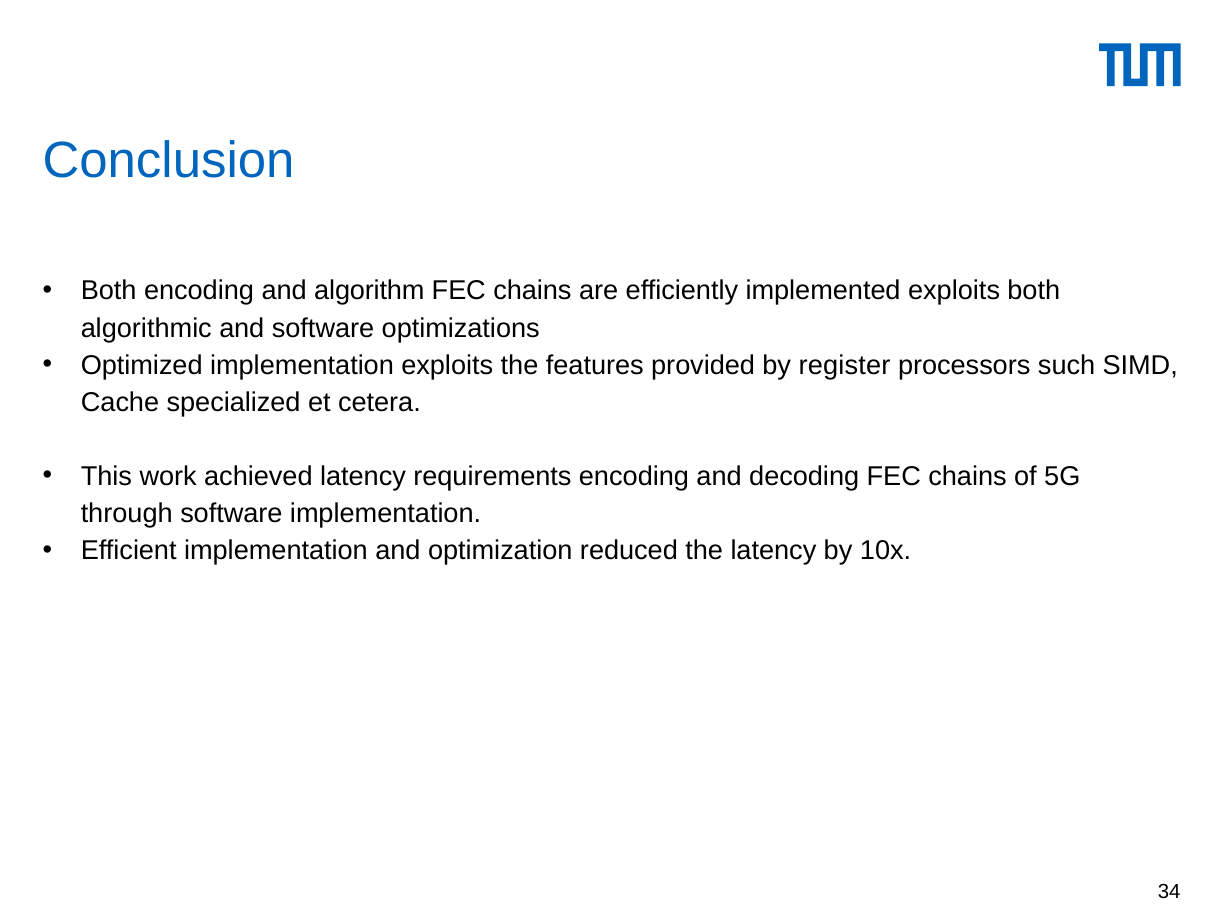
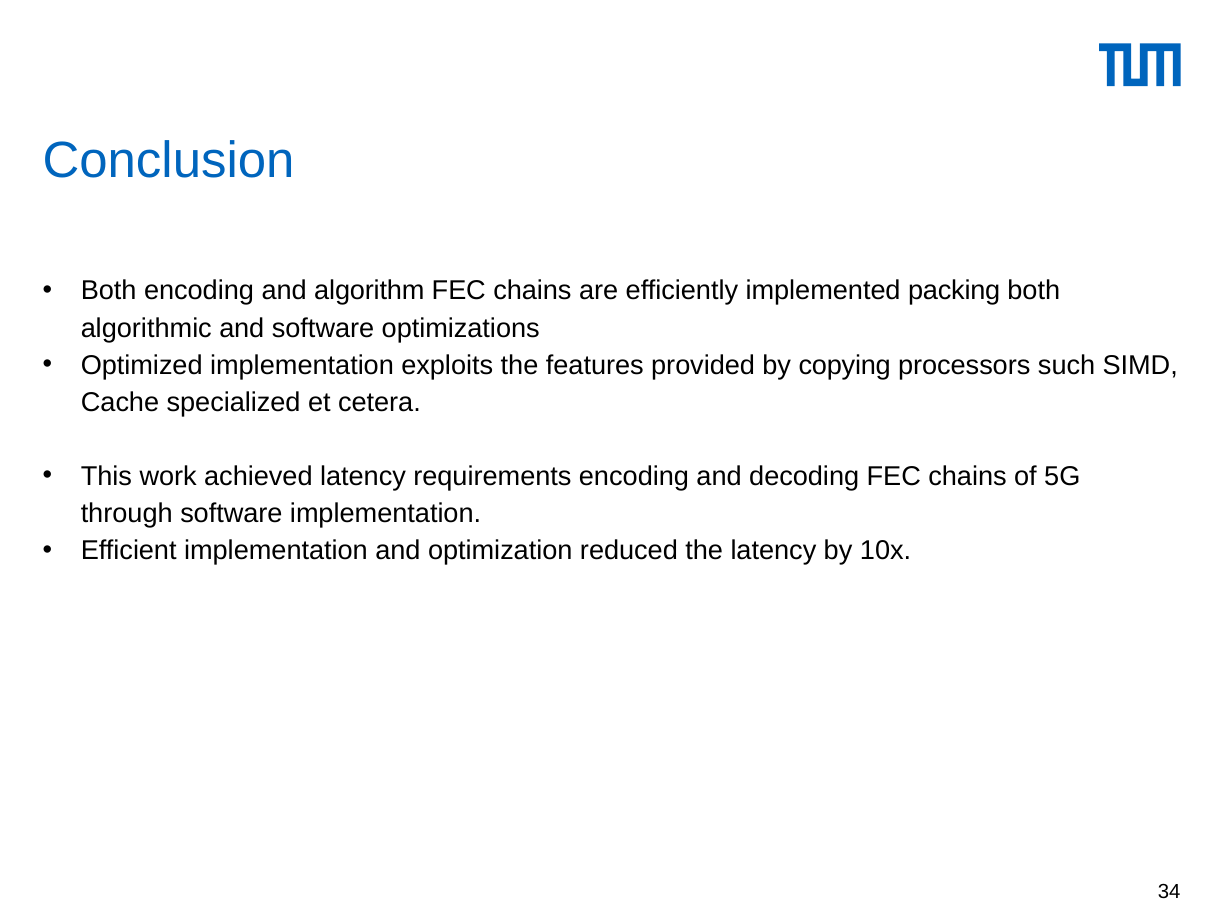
implemented exploits: exploits -> packing
register: register -> copying
